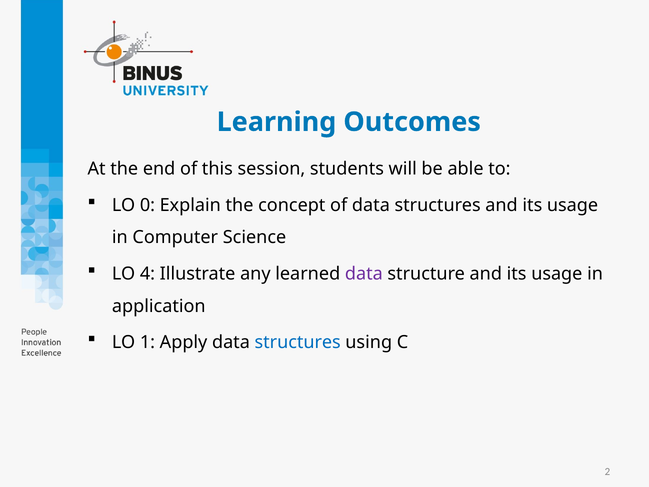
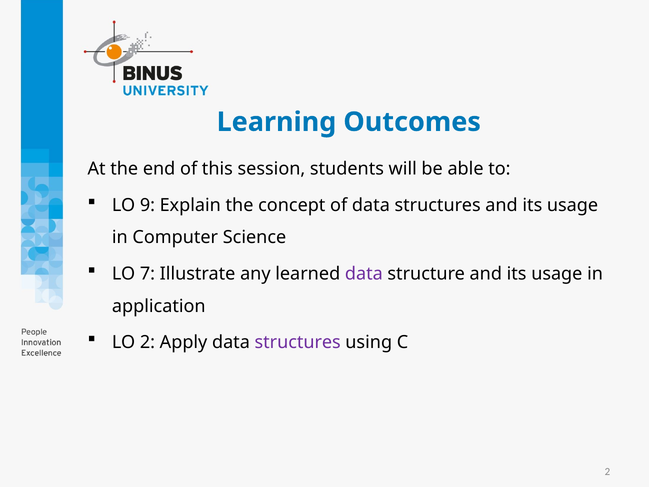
0: 0 -> 9
4: 4 -> 7
LO 1: 1 -> 2
structures at (298, 342) colour: blue -> purple
